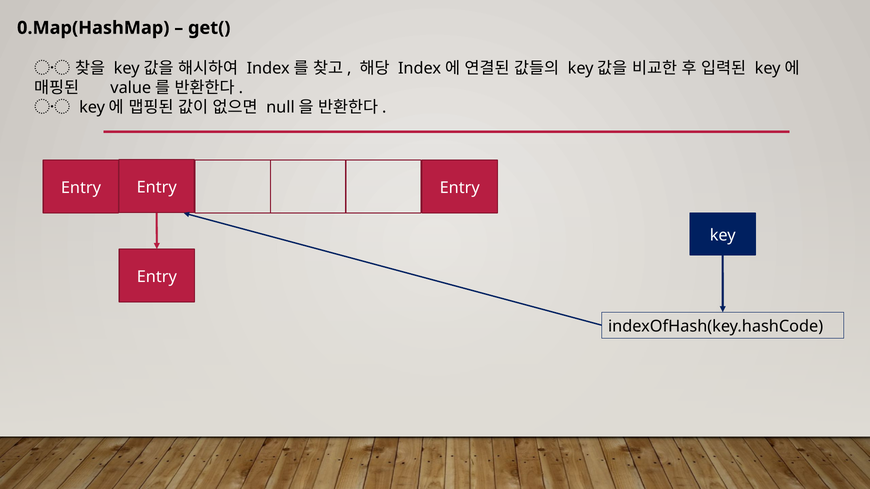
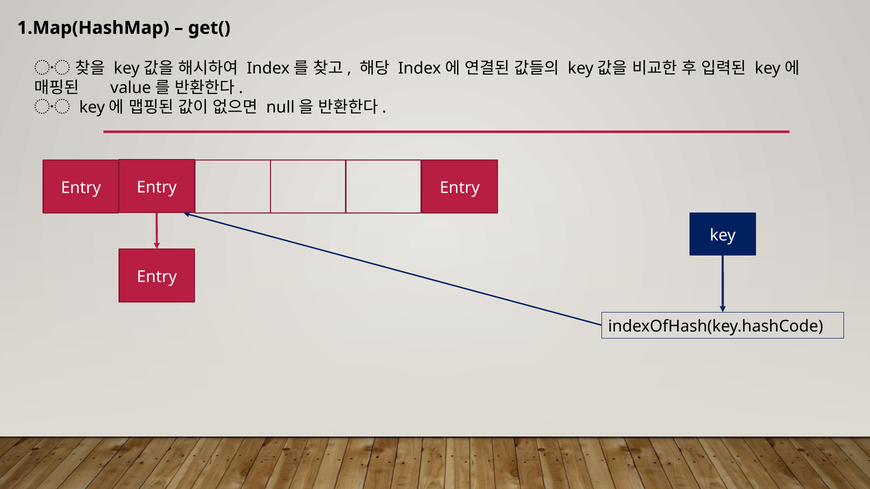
0.Map(HashMap: 0.Map(HashMap -> 1.Map(HashMap
